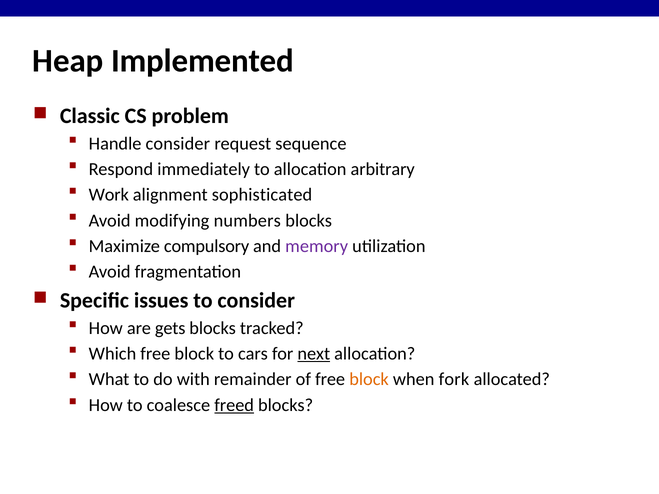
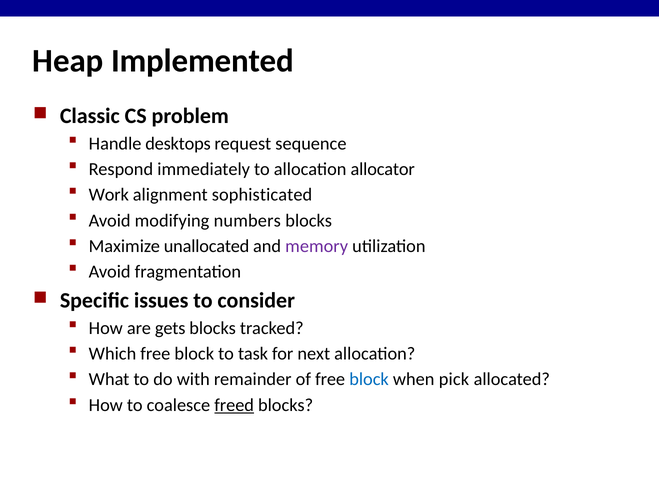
Handle consider: consider -> desktops
arbitrary: arbitrary -> allocator
compulsory: compulsory -> unallocated
cars: cars -> task
next underline: present -> none
block at (369, 380) colour: orange -> blue
fork: fork -> pick
